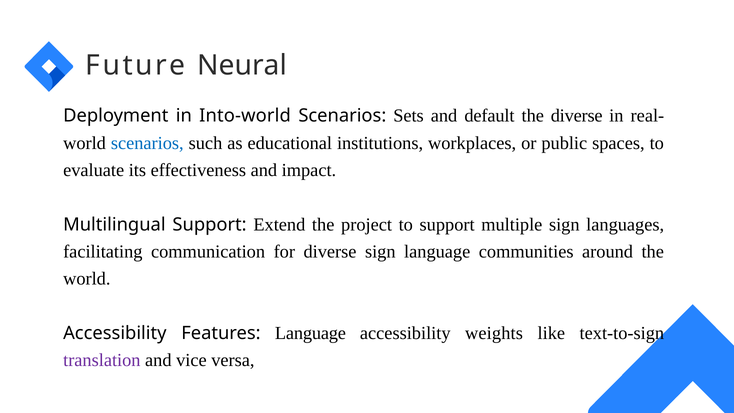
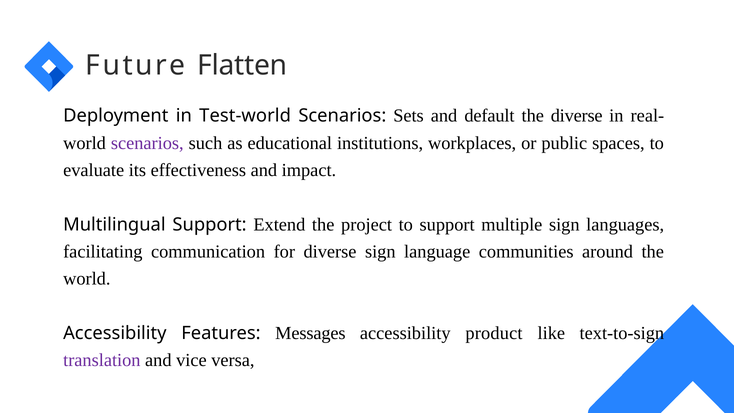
Neural: Neural -> Flatten
Into-world: Into-world -> Test-world
scenarios at (147, 143) colour: blue -> purple
Features Language: Language -> Messages
weights: weights -> product
